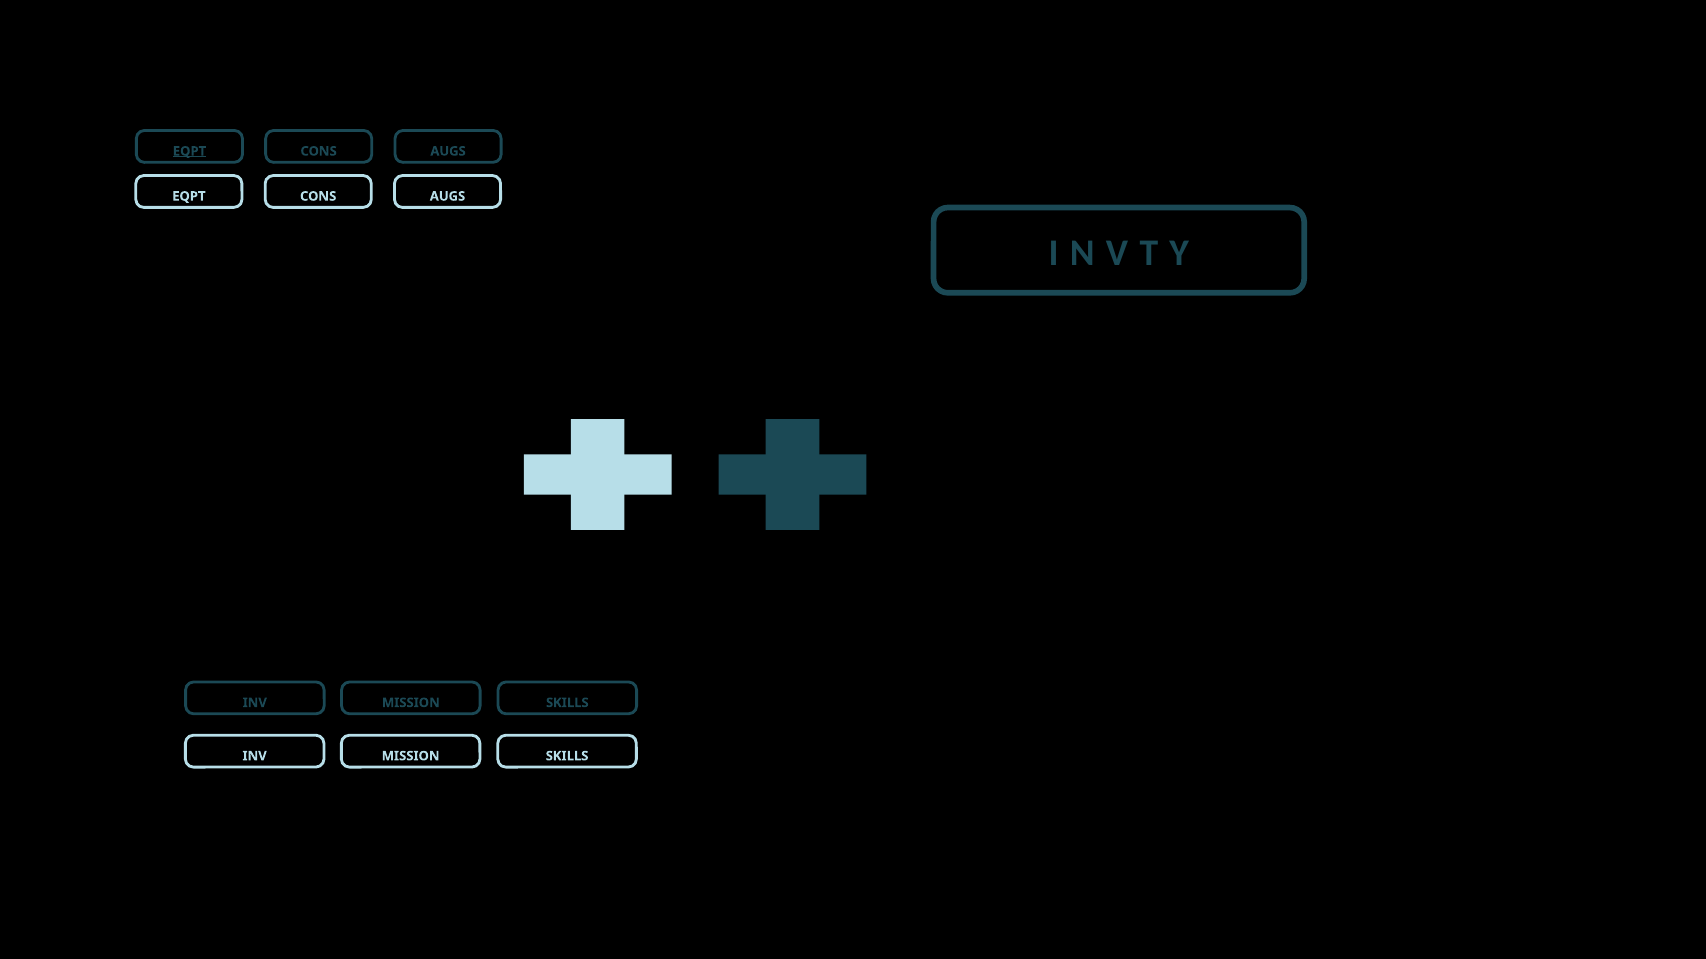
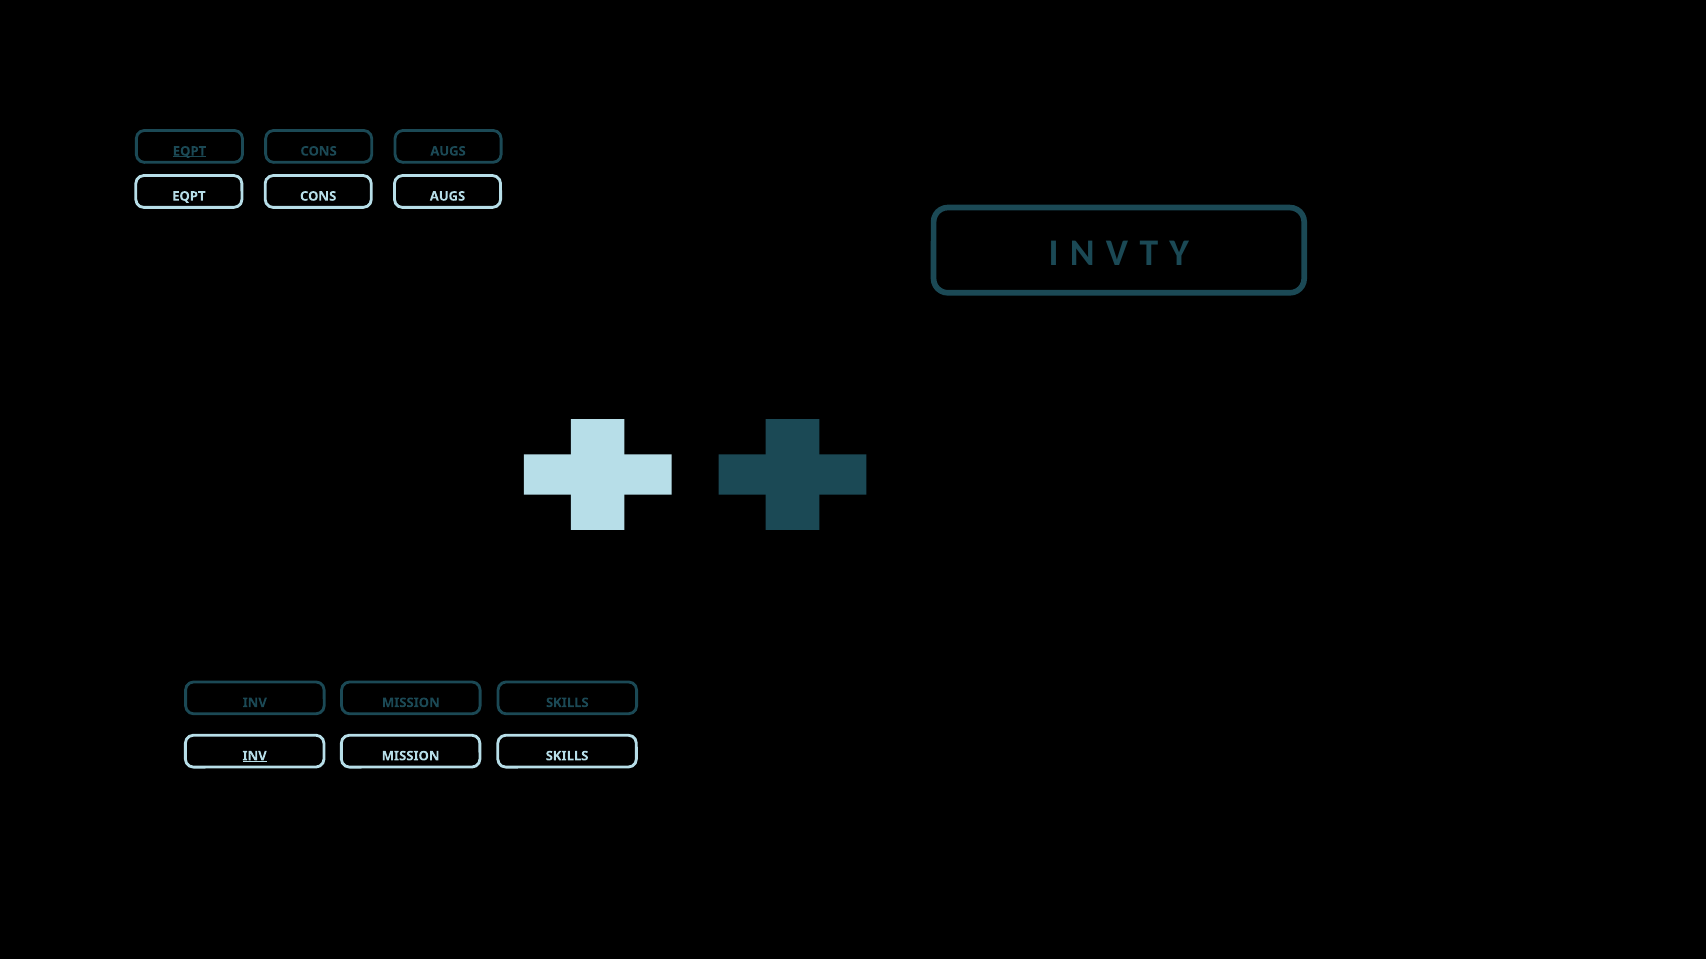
INV at (255, 756) underline: none -> present
